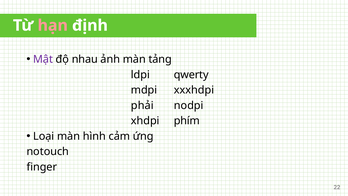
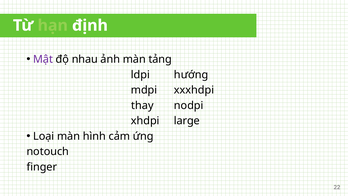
hạn colour: pink -> light green
qwerty: qwerty -> hướng
phải: phải -> thay
phím: phím -> large
